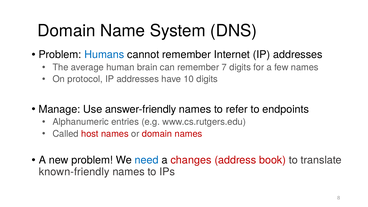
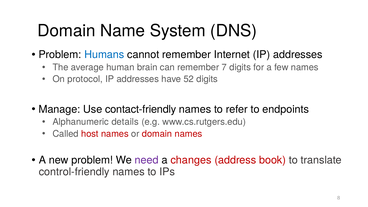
10: 10 -> 52
answer-friendly: answer-friendly -> contact-friendly
entries: entries -> details
need colour: blue -> purple
known-friendly: known-friendly -> control-friendly
